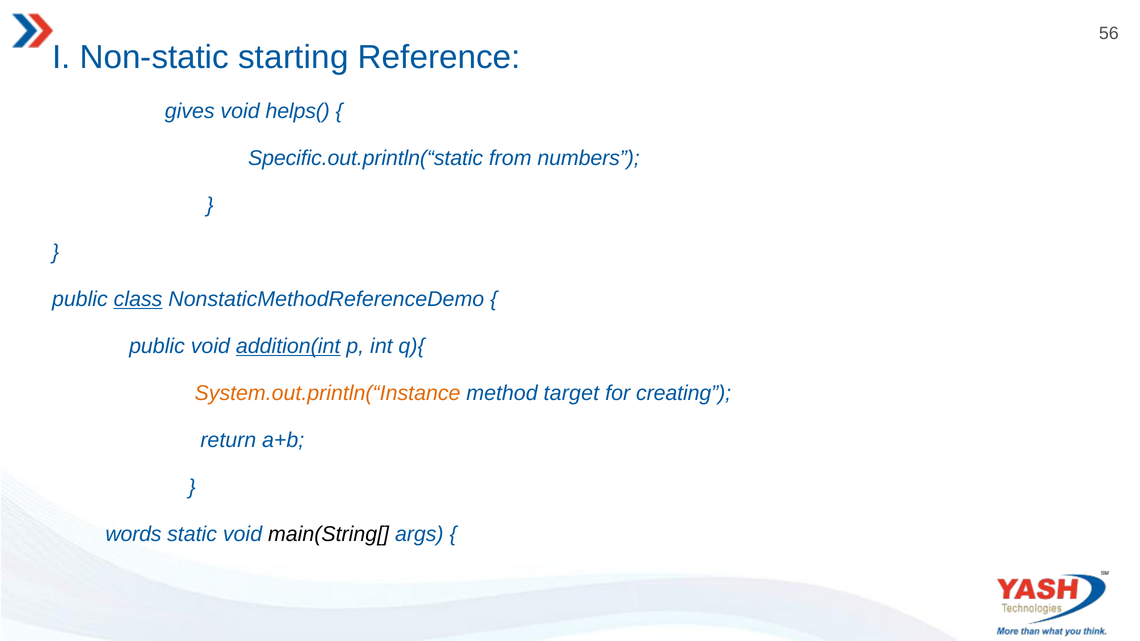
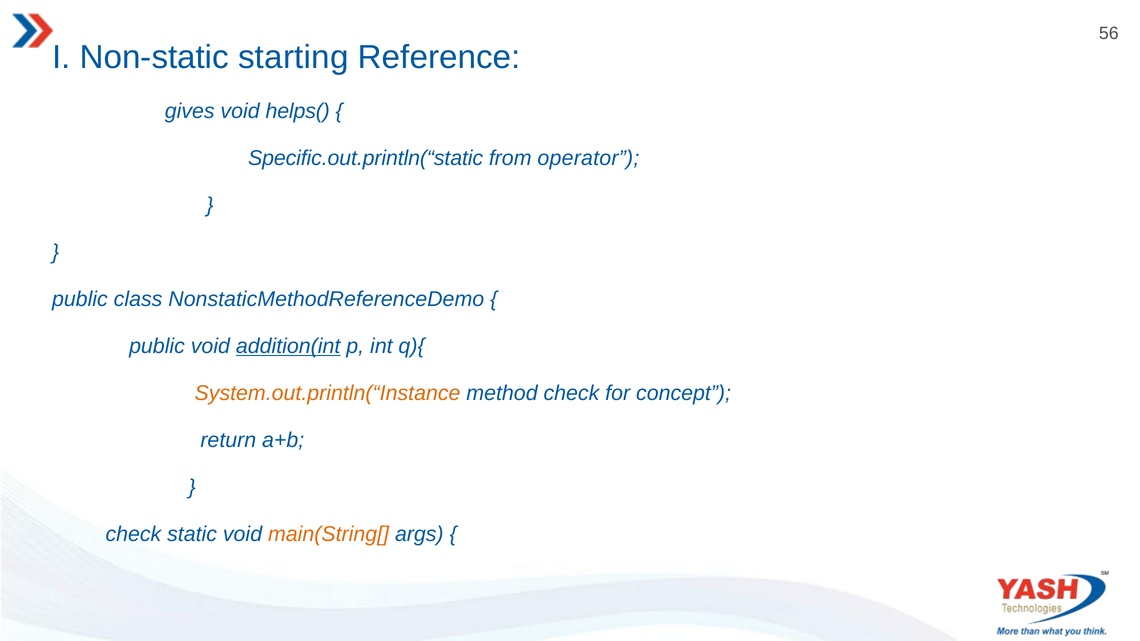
numbers: numbers -> operator
class underline: present -> none
method target: target -> check
creating: creating -> concept
words at (133, 535): words -> check
main(String[ colour: black -> orange
